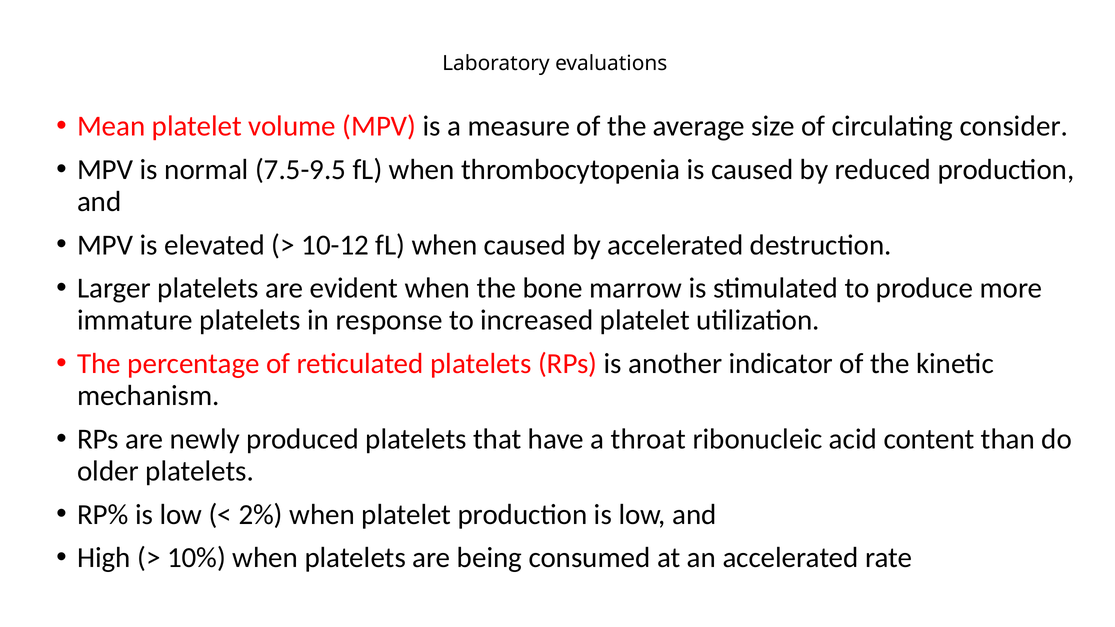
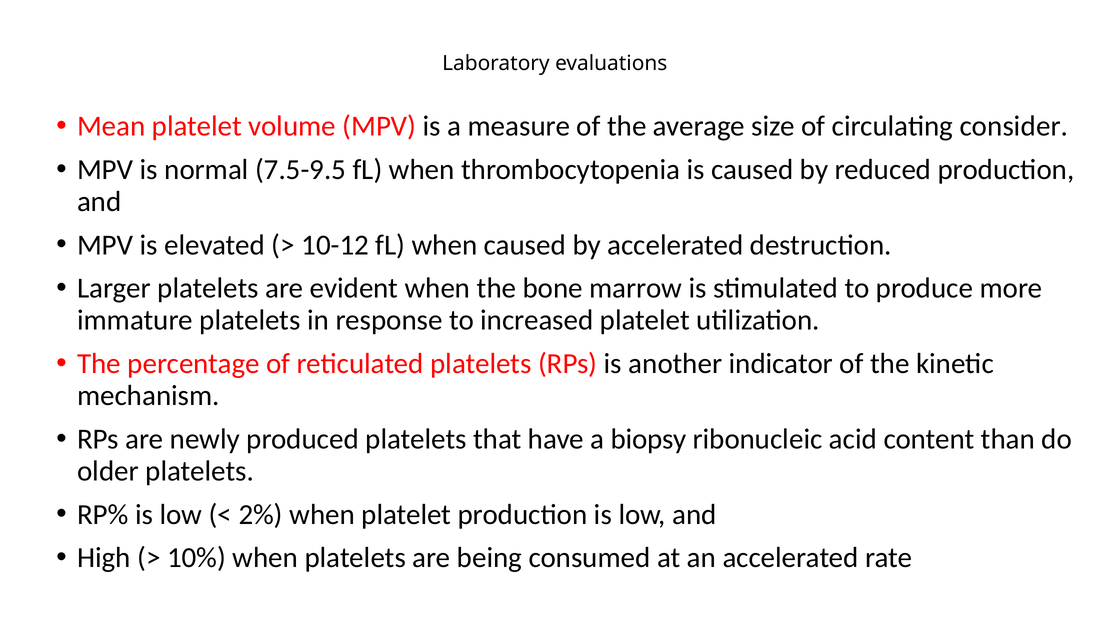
throat: throat -> biopsy
